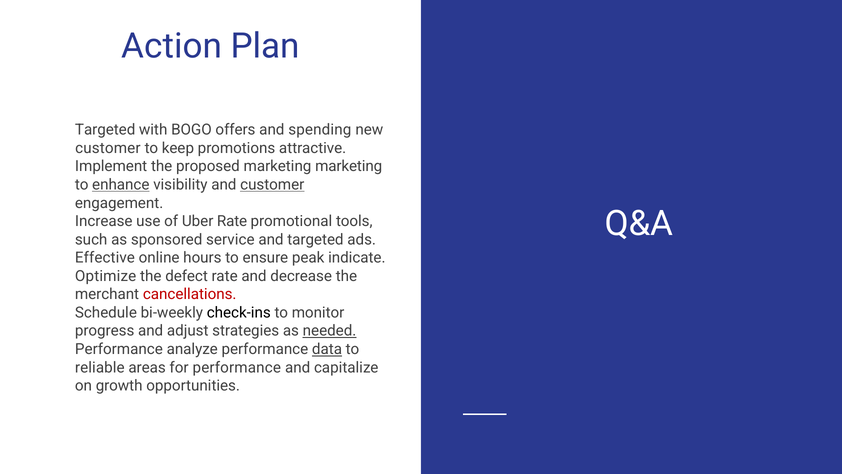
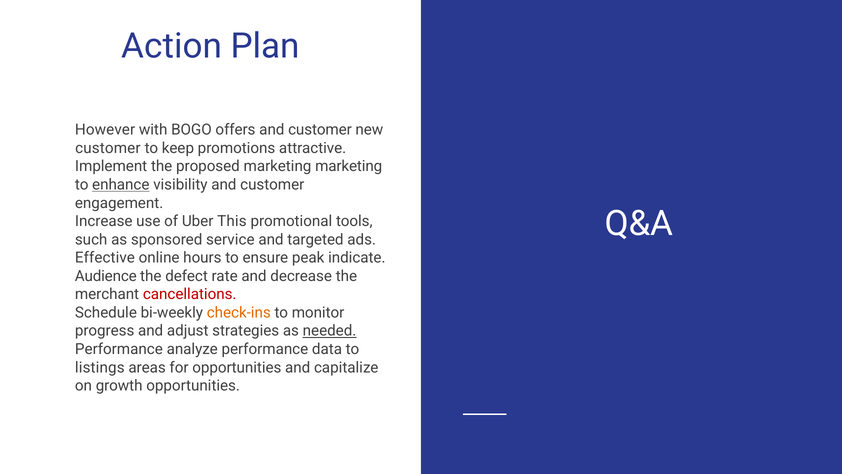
Targeted at (105, 130): Targeted -> However
offers and spending: spending -> customer
customer at (272, 185) underline: present -> none
Uber Rate: Rate -> This
Optimize: Optimize -> Audience
check-ins colour: black -> orange
data underline: present -> none
reliable: reliable -> listings
for performance: performance -> opportunities
